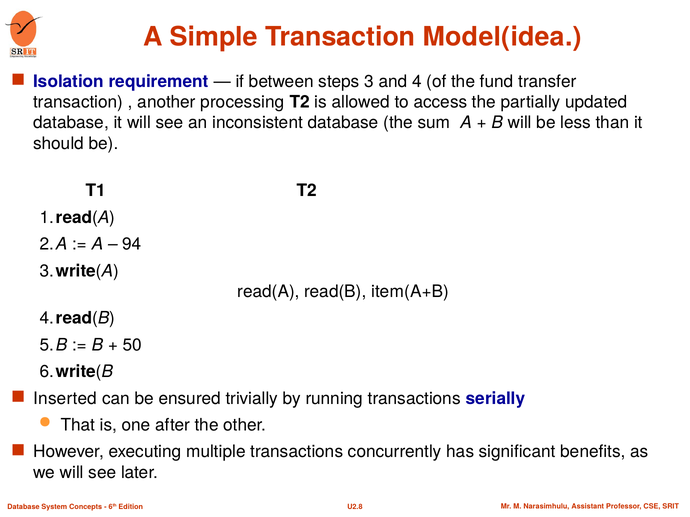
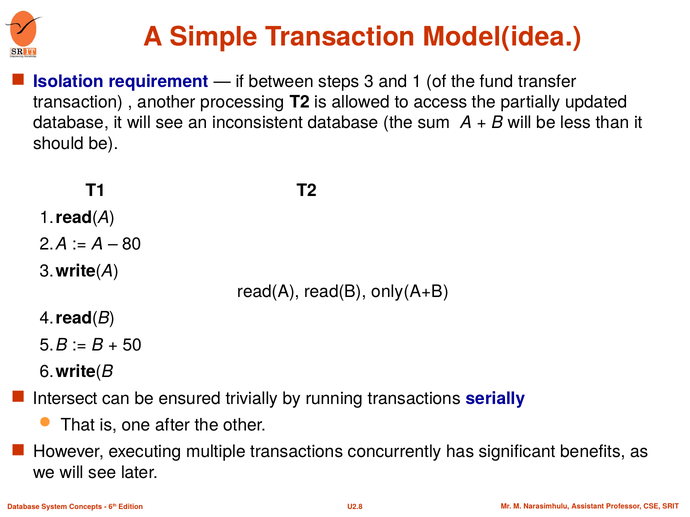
4: 4 -> 1
94: 94 -> 80
item(A+B: item(A+B -> only(A+B
Inserted: Inserted -> Intersect
